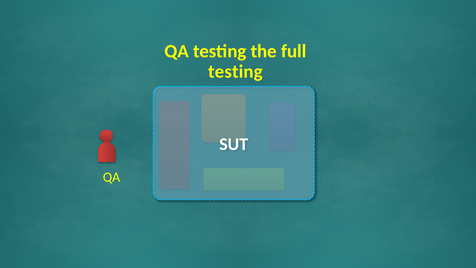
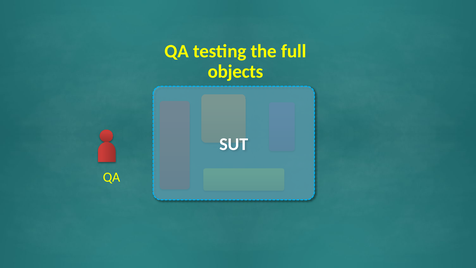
testing at (235, 71): testing -> objects
